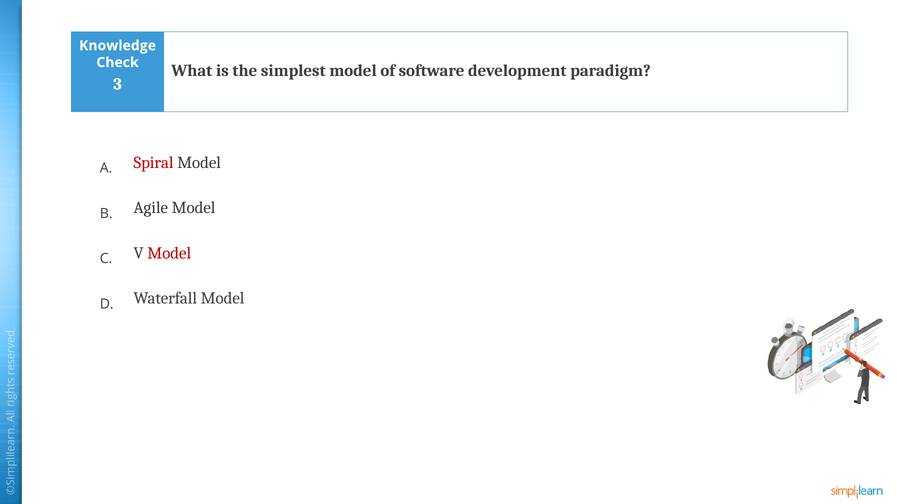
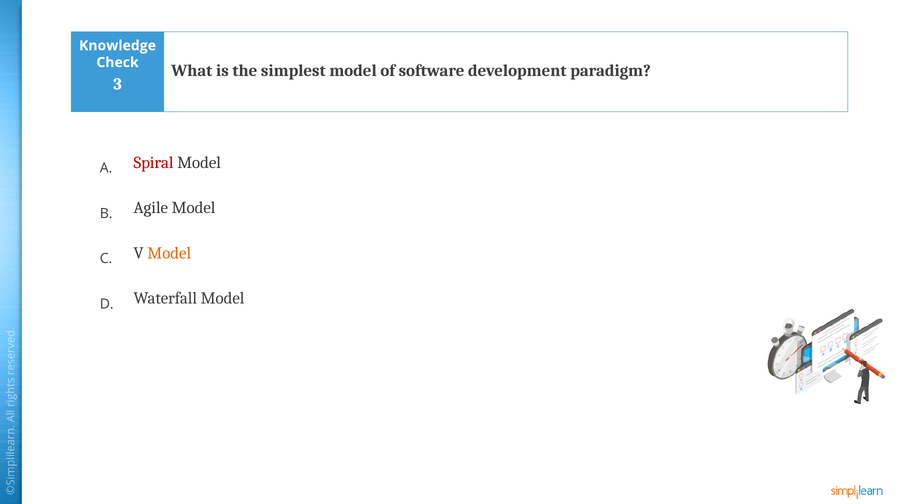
Model at (169, 253) colour: red -> orange
